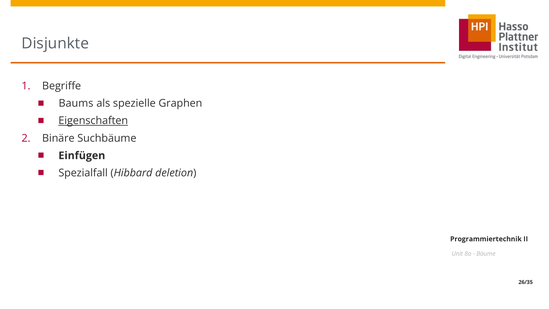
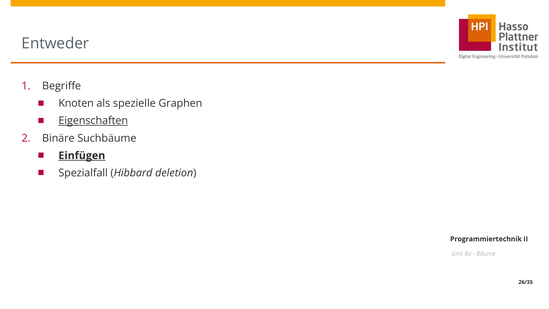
Disjunkte: Disjunkte -> Entweder
Baums: Baums -> Knoten
Einfügen underline: none -> present
